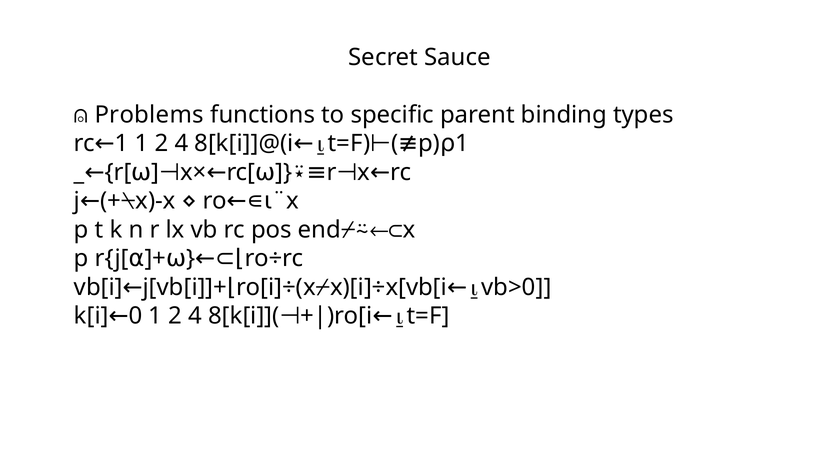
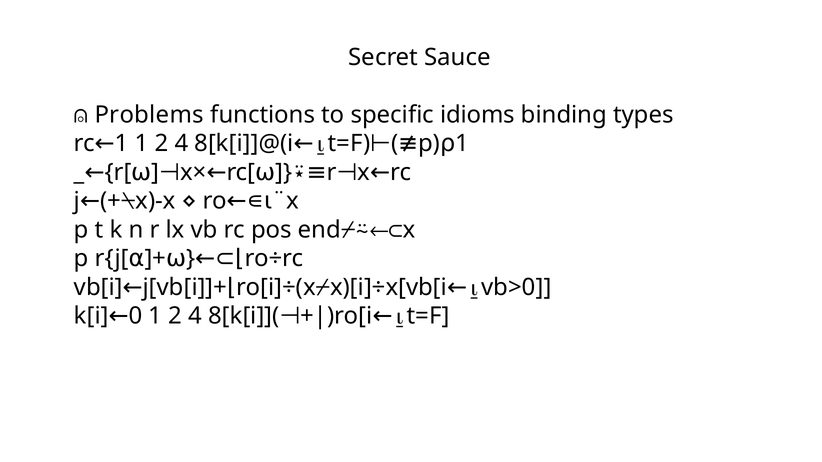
parent: parent -> idioms
